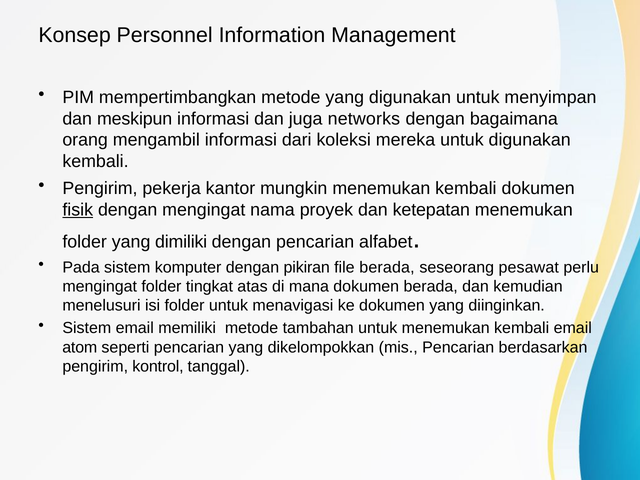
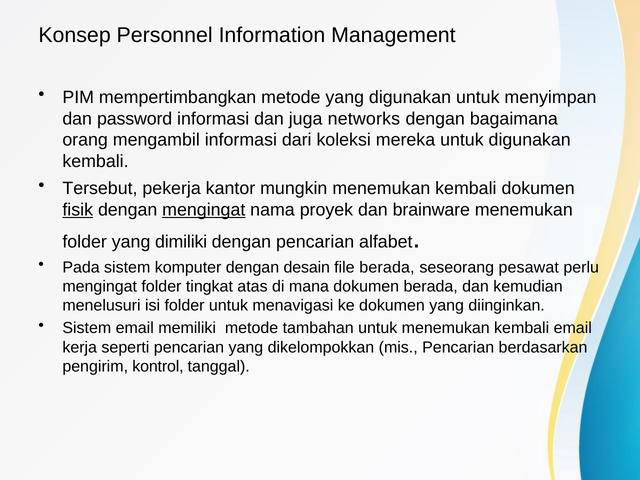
meskipun: meskipun -> password
Pengirim at (100, 188): Pengirim -> Tersebut
mengingat at (204, 210) underline: none -> present
ketepatan: ketepatan -> brainware
pikiran: pikiran -> desain
atom: atom -> kerja
